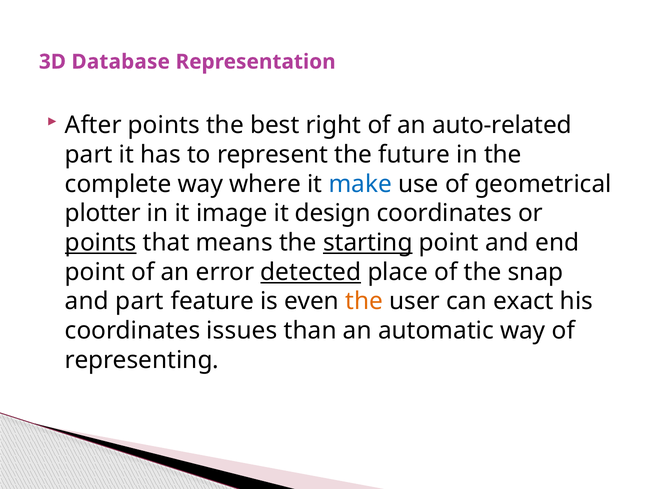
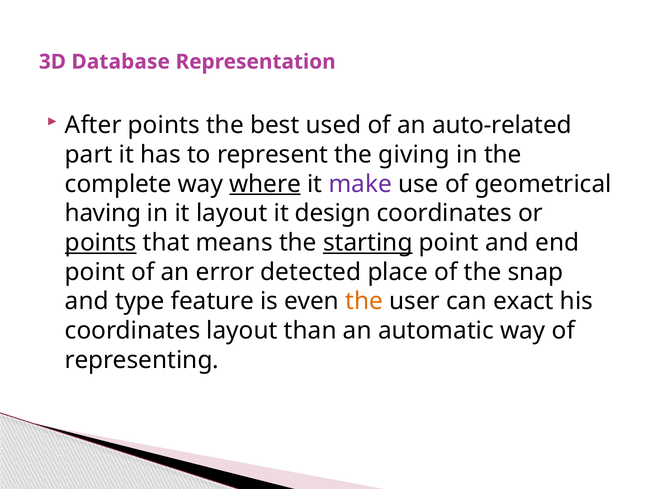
right: right -> used
future: future -> giving
where underline: none -> present
make colour: blue -> purple
plotter: plotter -> having
it image: image -> layout
detected underline: present -> none
and part: part -> type
coordinates issues: issues -> layout
